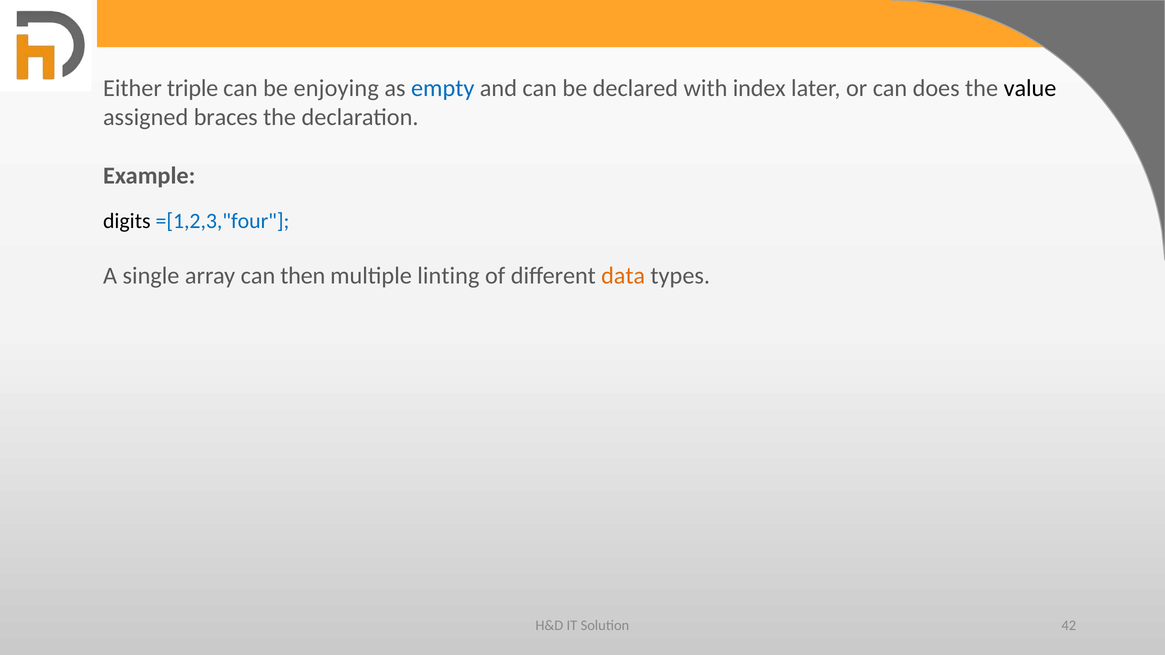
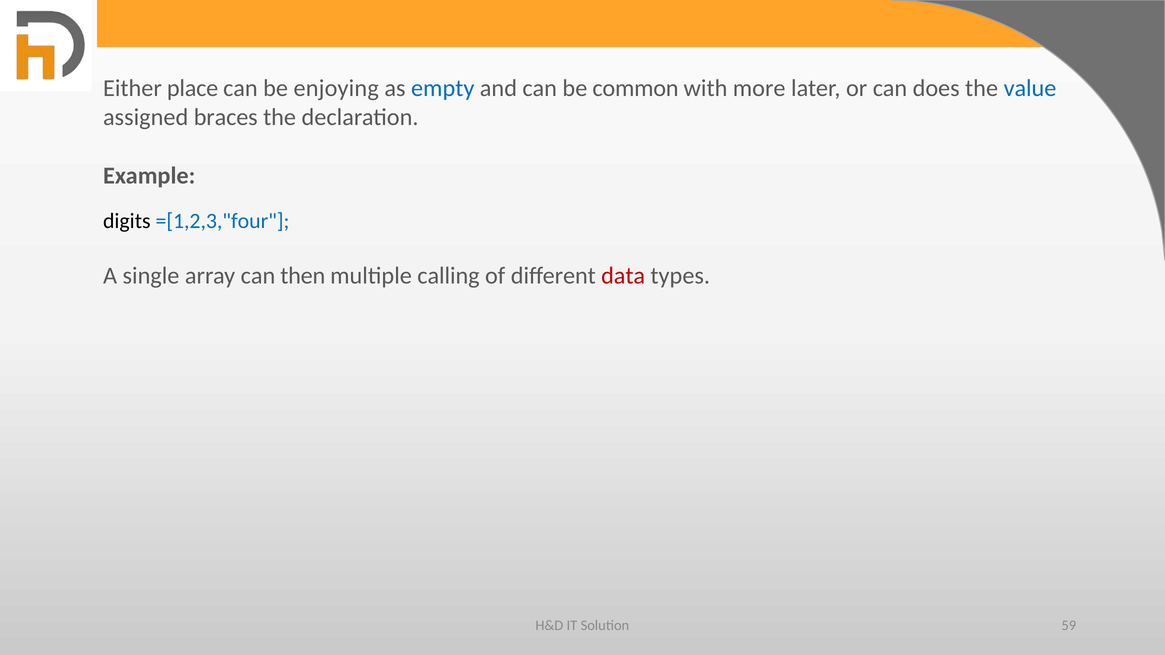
triple: triple -> place
declared: declared -> common
index: index -> more
value colour: black -> blue
linting: linting -> calling
data colour: orange -> red
42: 42 -> 59
